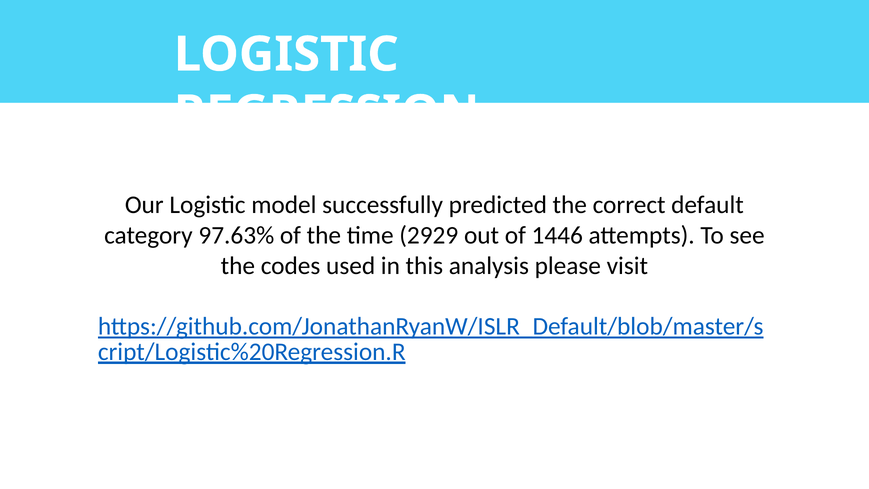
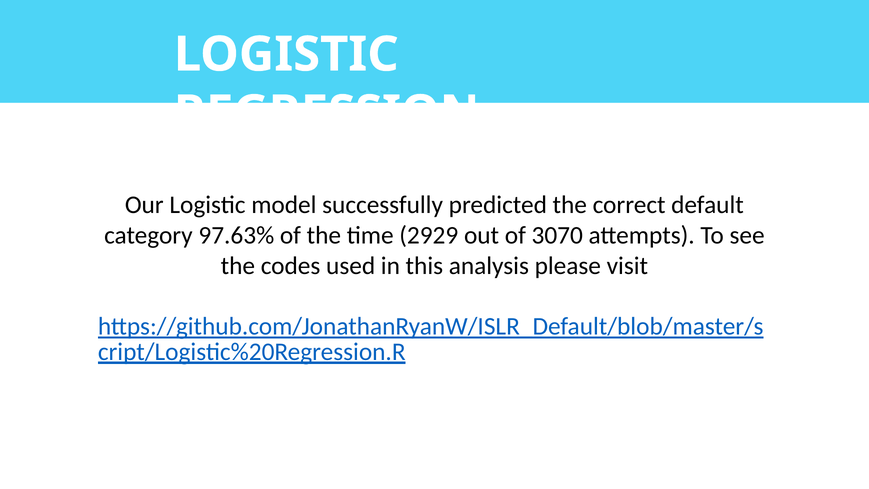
1446: 1446 -> 3070
